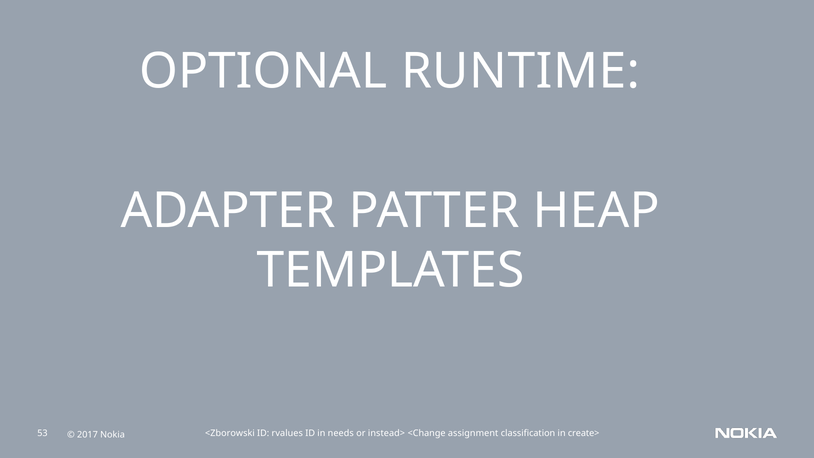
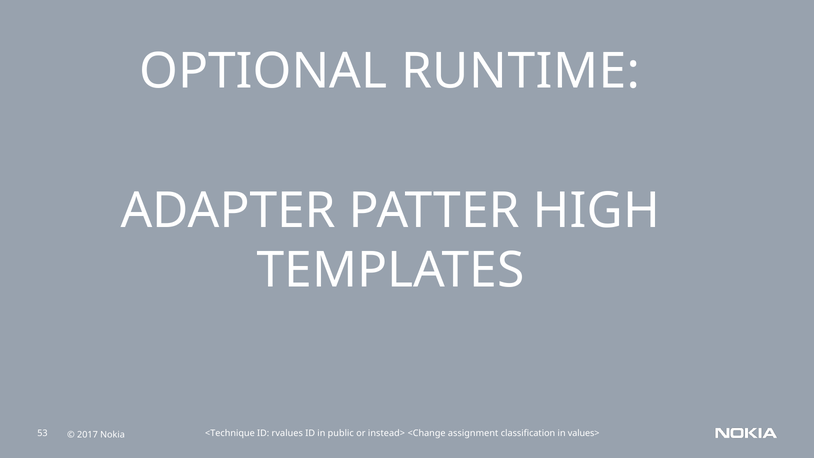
HEAP: HEAP -> HIGH
<Zborowski: <Zborowski -> <Technique
needs: needs -> public
create>: create> -> values>
